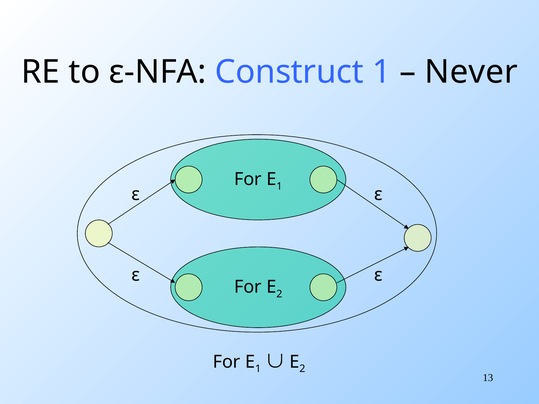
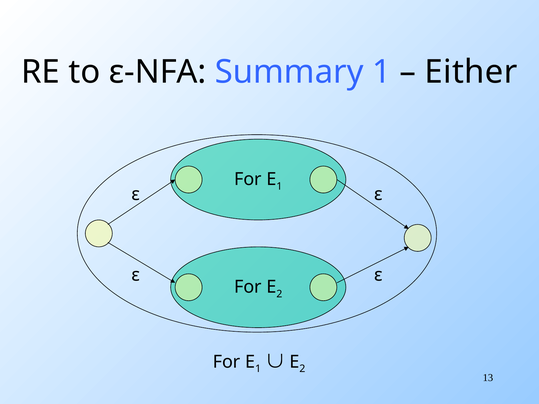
Construct: Construct -> Summary
Never: Never -> Either
